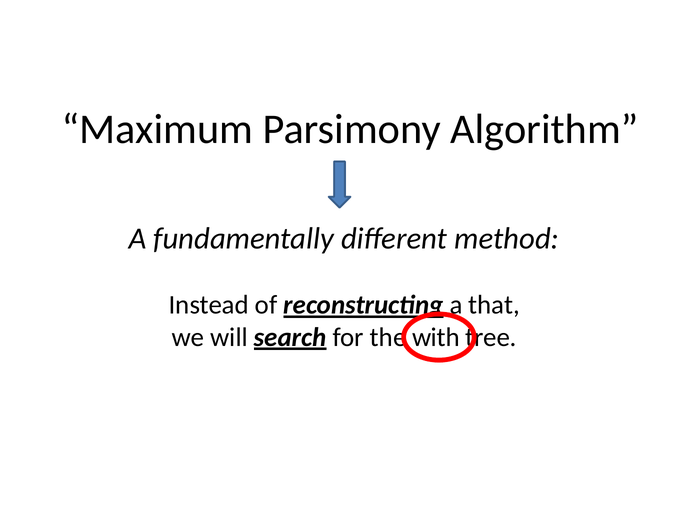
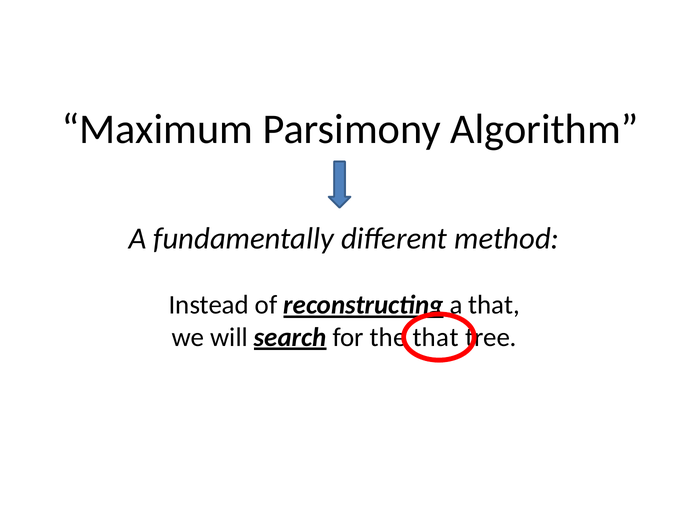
with at (436, 337): with -> that
